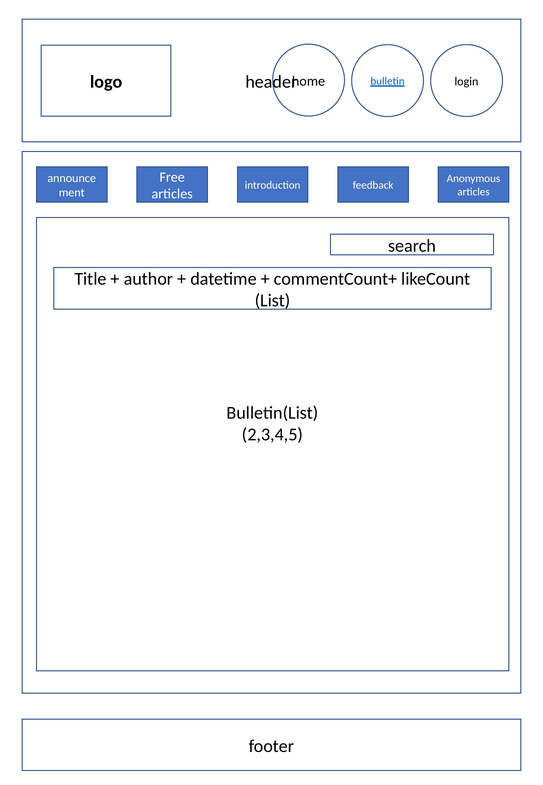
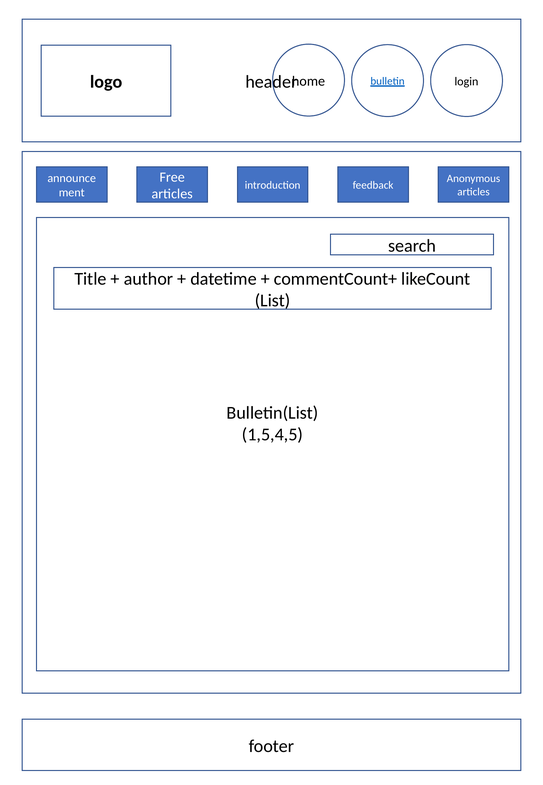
2,3,4,5: 2,3,4,5 -> 1,5,4,5
